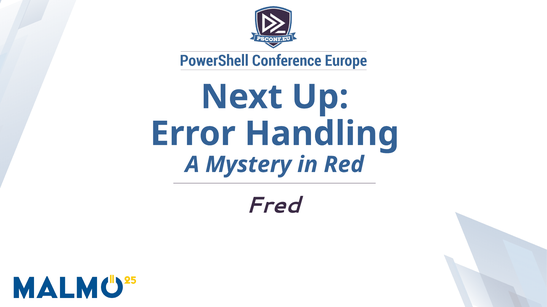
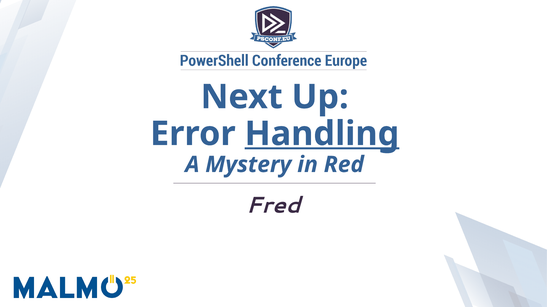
Handling underline: none -> present
